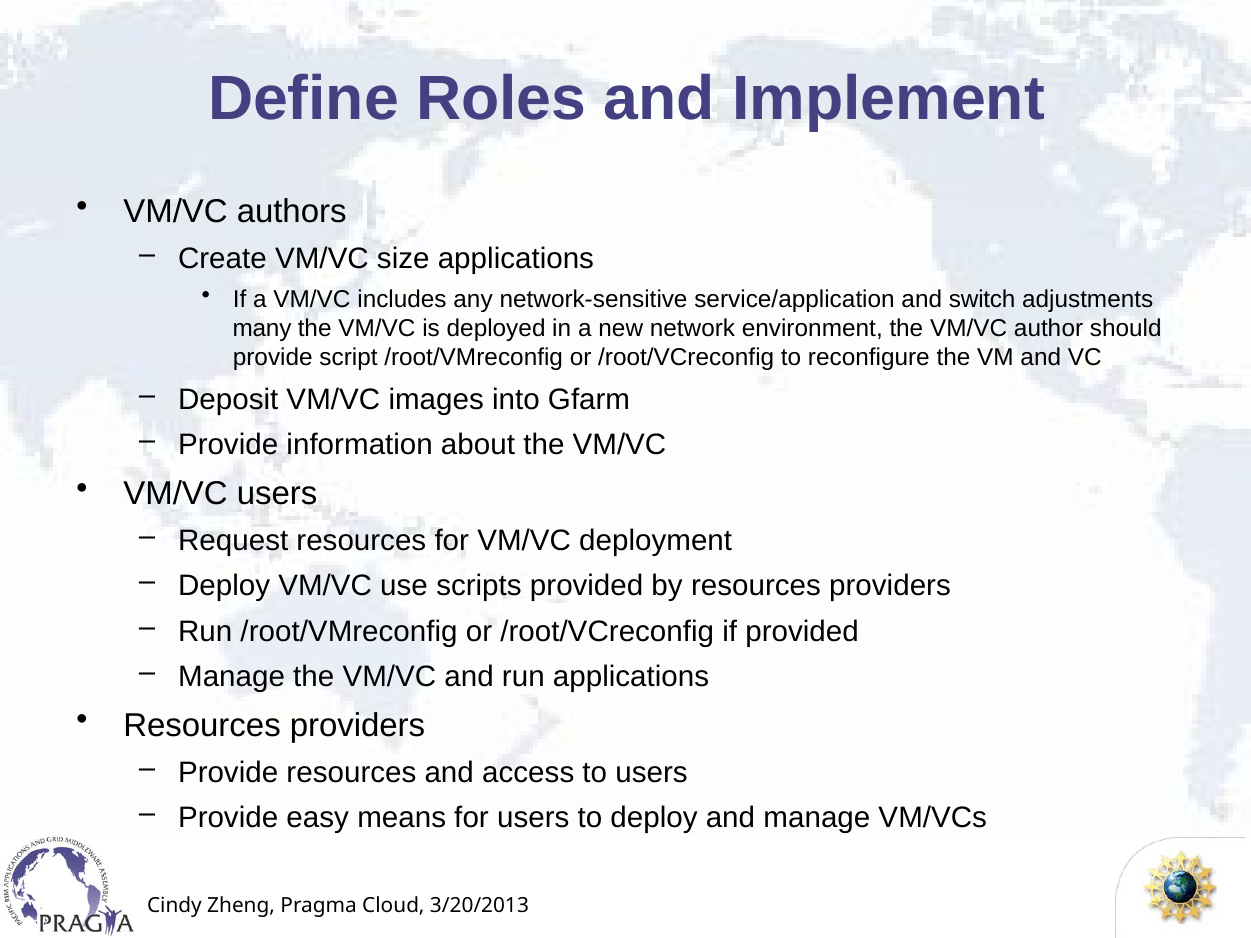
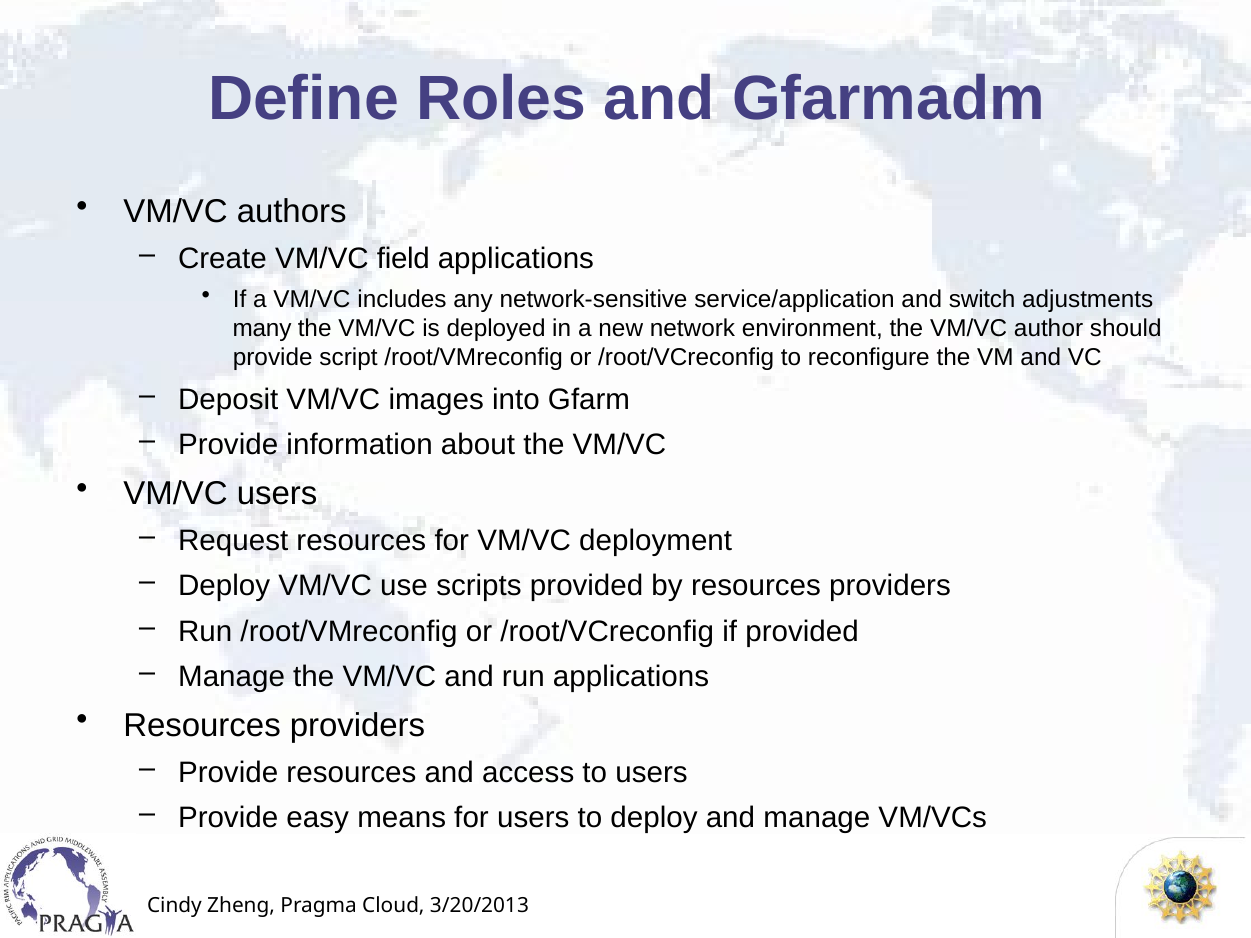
Implement: Implement -> Gfarmadm
size: size -> field
